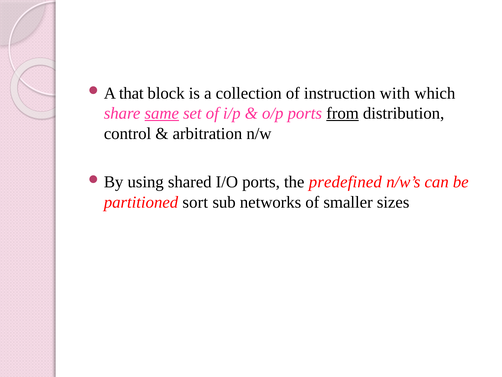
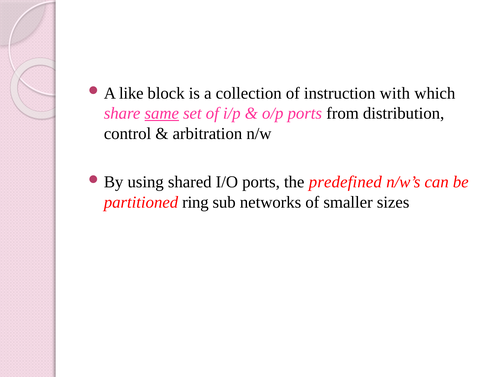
that: that -> like
from underline: present -> none
sort: sort -> ring
